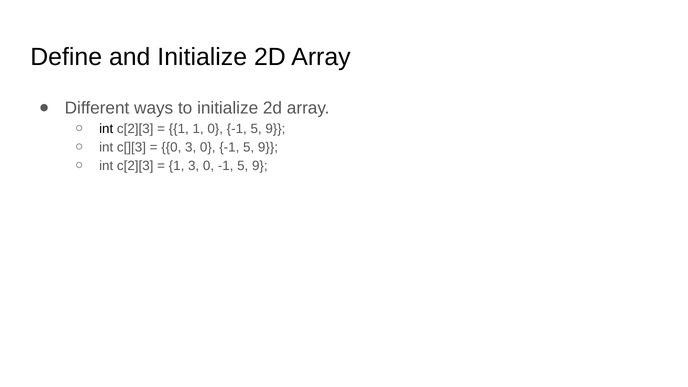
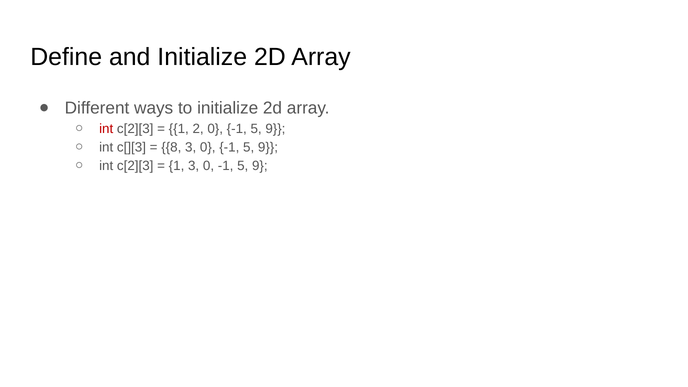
int at (106, 129) colour: black -> red
1 1: 1 -> 2
0 at (171, 147): 0 -> 8
